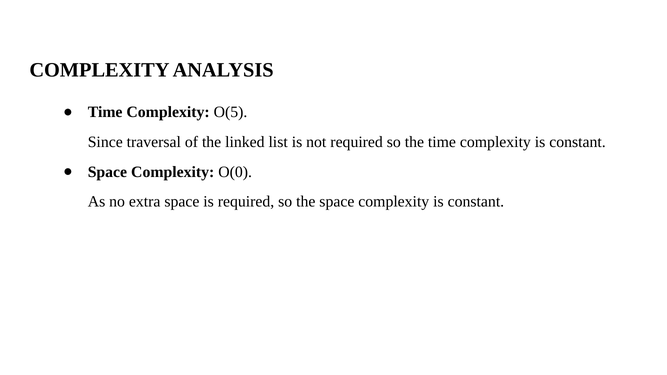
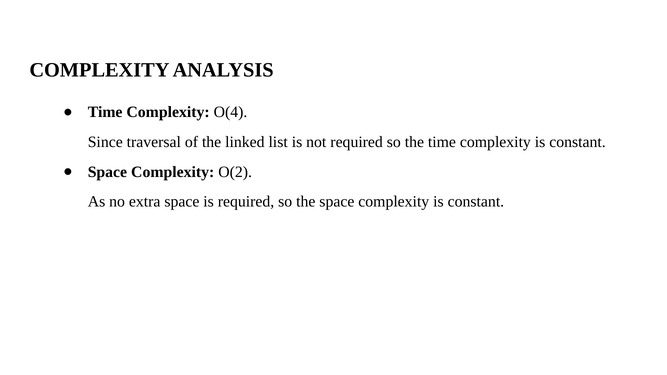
O(5: O(5 -> O(4
O(0: O(0 -> O(2
